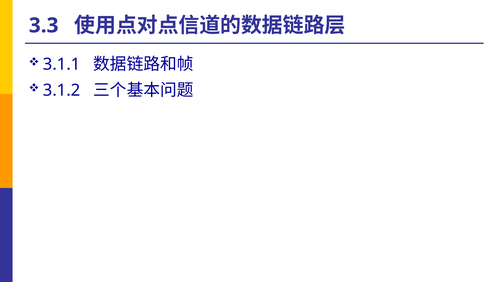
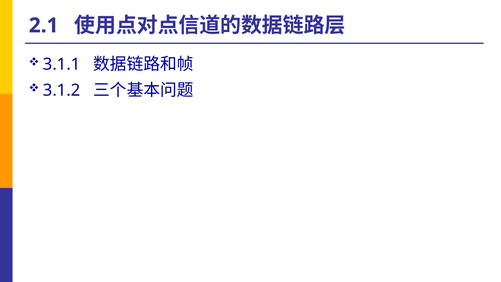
3.3: 3.3 -> 2.1
